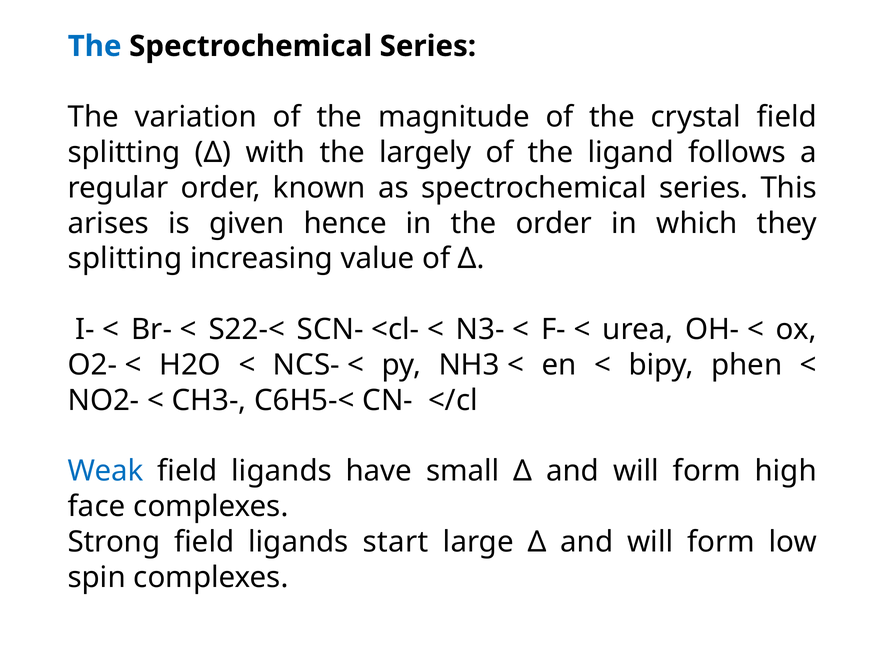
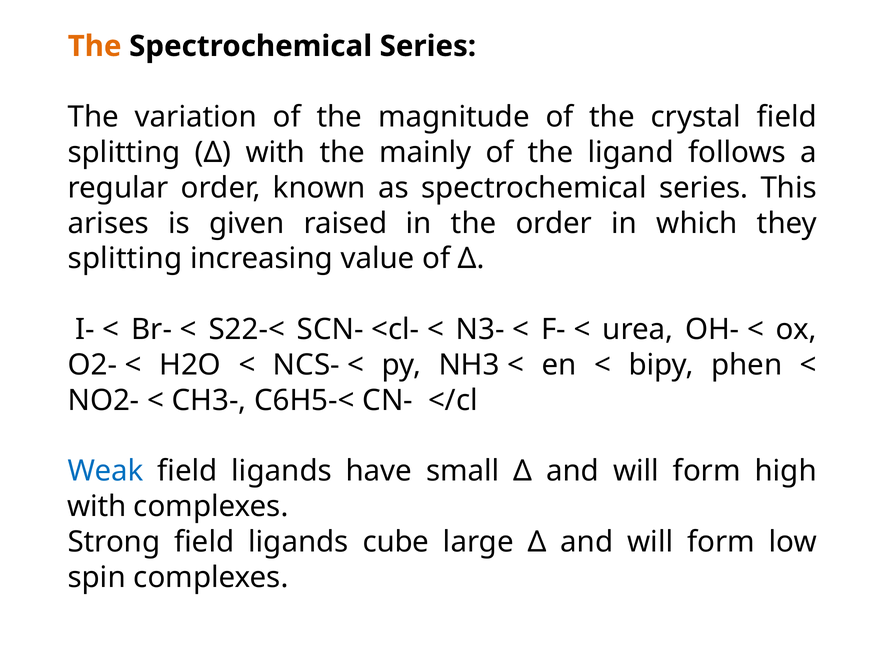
The at (95, 46) colour: blue -> orange
largely: largely -> mainly
hence: hence -> raised
face at (97, 506): face -> with
start: start -> cube
